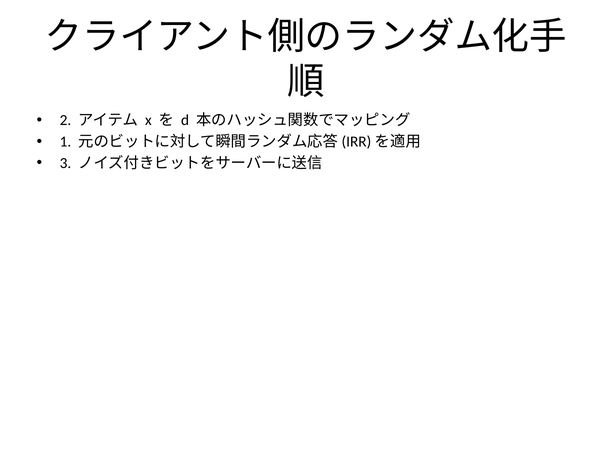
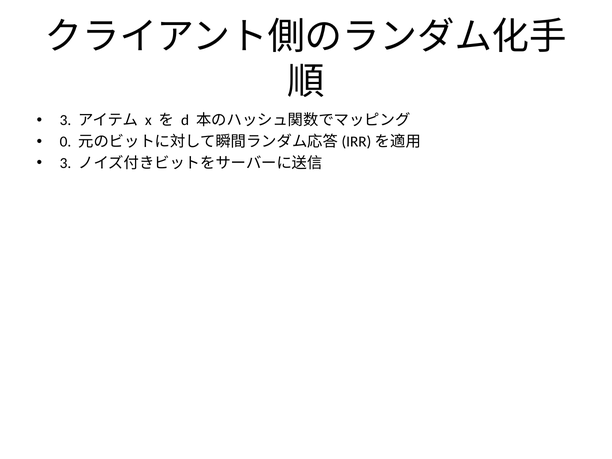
2 at (65, 120): 2 -> 3
1: 1 -> 0
